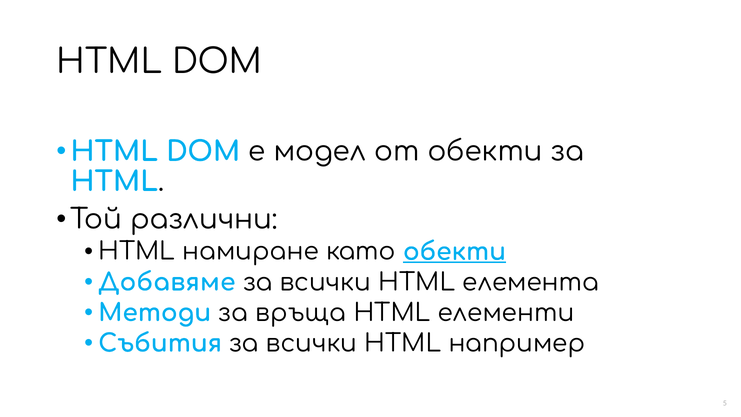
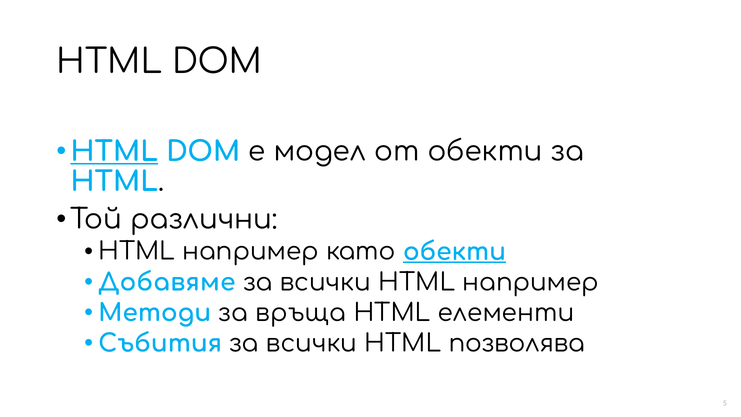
HTML at (114, 152) underline: none -> present
намиране at (250, 252): намиране -> например
всички HTML елемента: елемента -> например
например: например -> позволява
